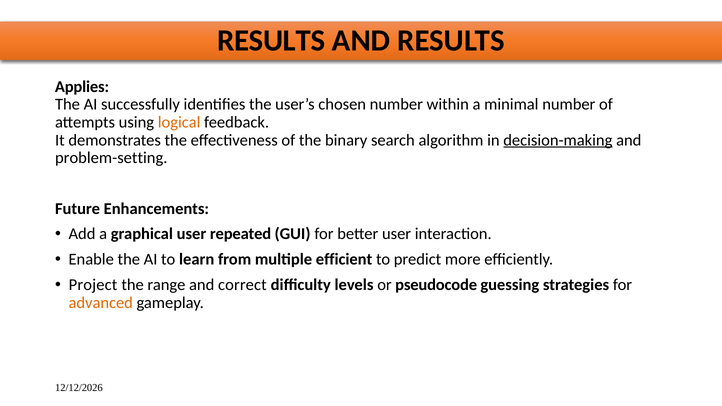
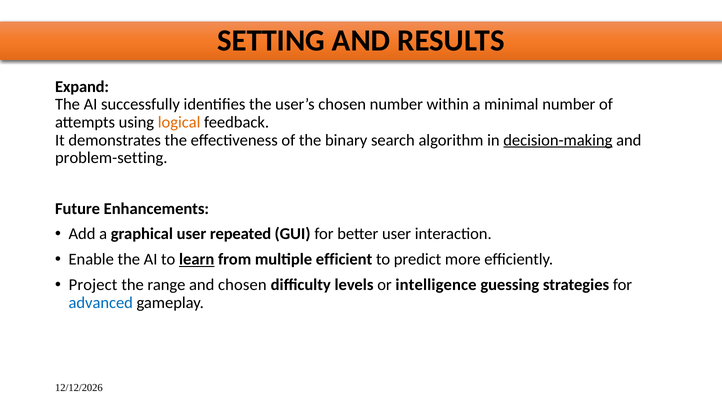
RESULTS at (271, 41): RESULTS -> SETTING
Applies: Applies -> Expand
learn underline: none -> present
and correct: correct -> chosen
pseudocode: pseudocode -> intelligence
advanced colour: orange -> blue
